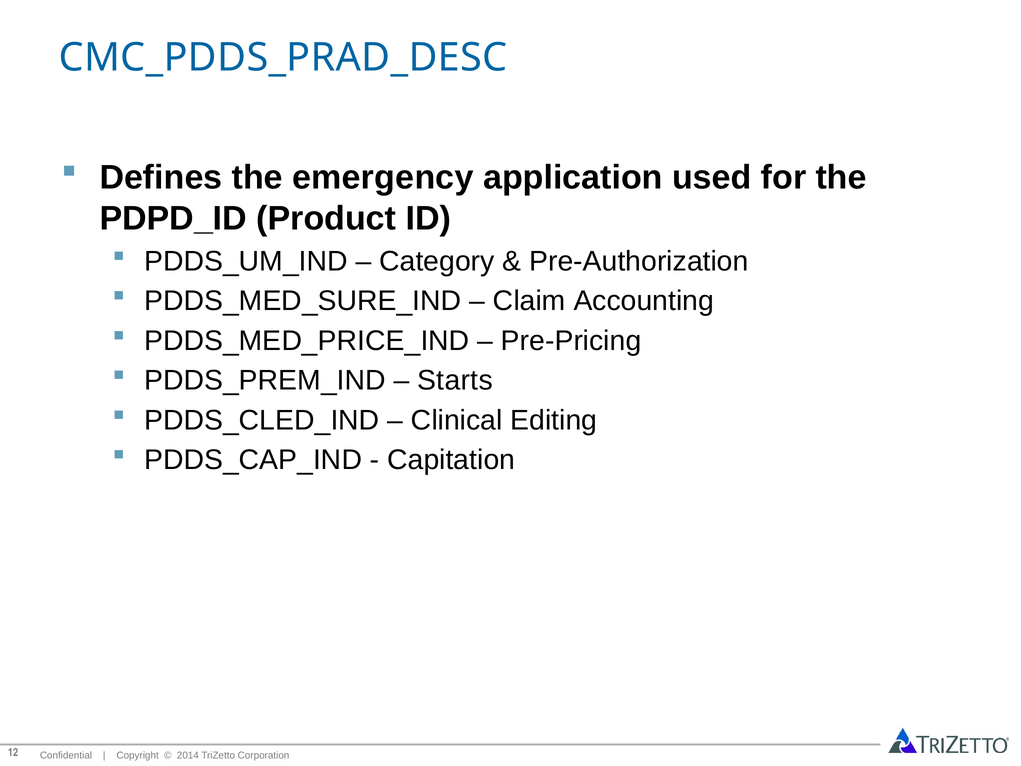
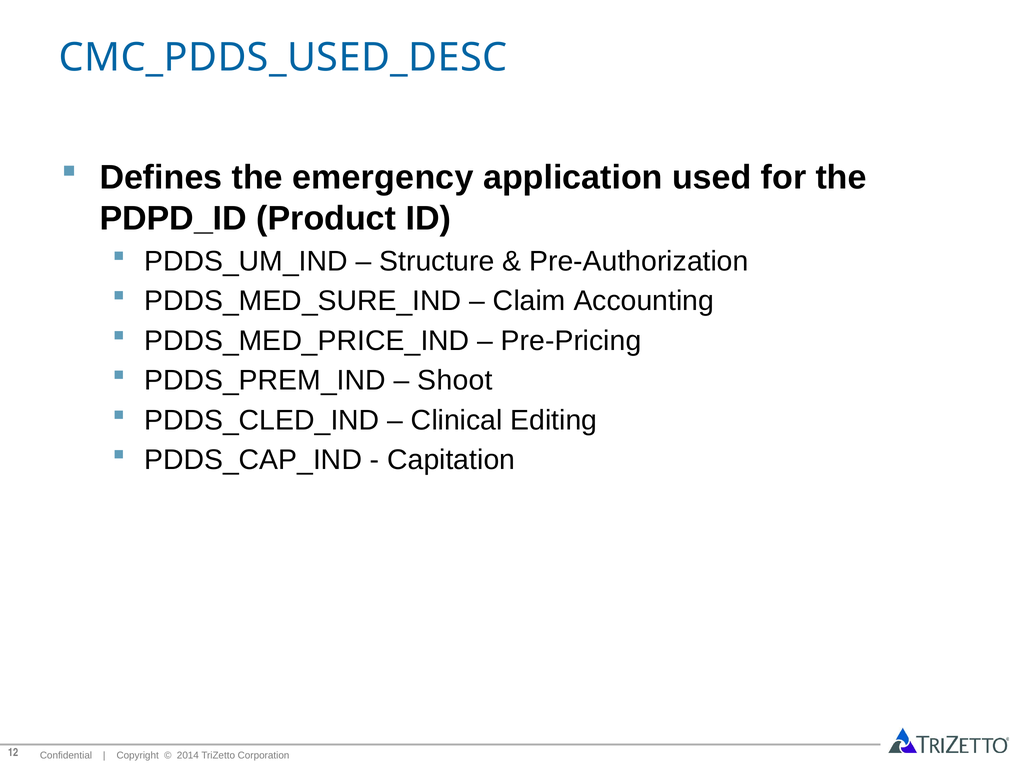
CMC_PDDS_PRAD_DESC: CMC_PDDS_PRAD_DESC -> CMC_PDDS_USED_DESC
Category: Category -> Structure
Starts: Starts -> Shoot
